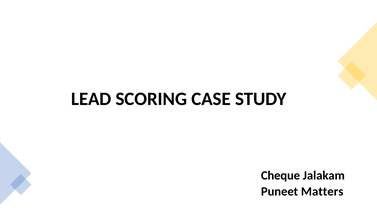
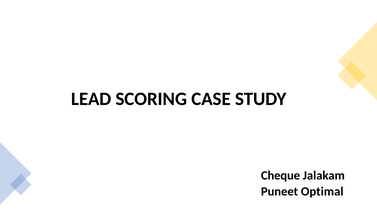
Matters: Matters -> Optimal
